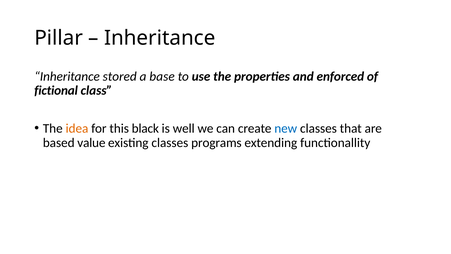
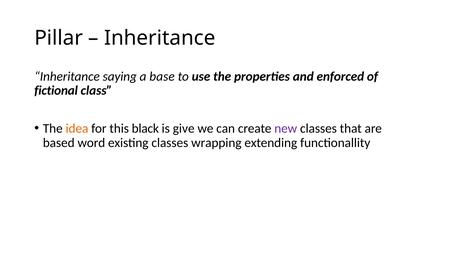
stored: stored -> saying
well: well -> give
new colour: blue -> purple
value: value -> word
programs: programs -> wrapping
